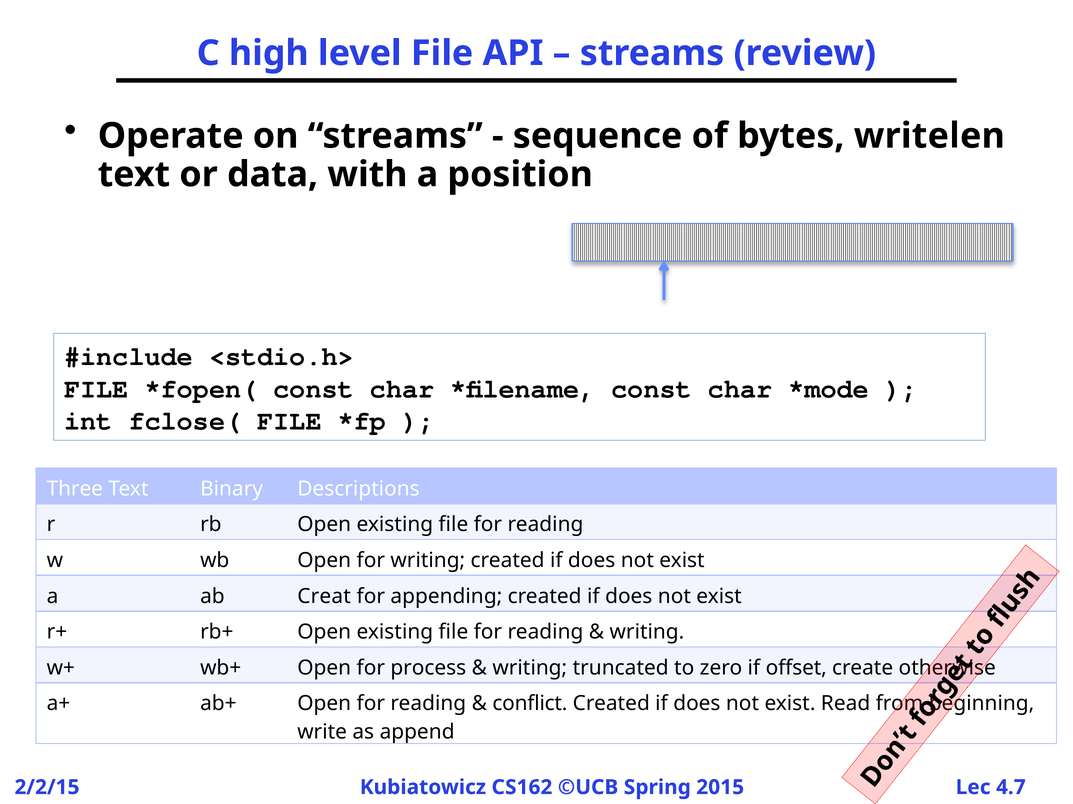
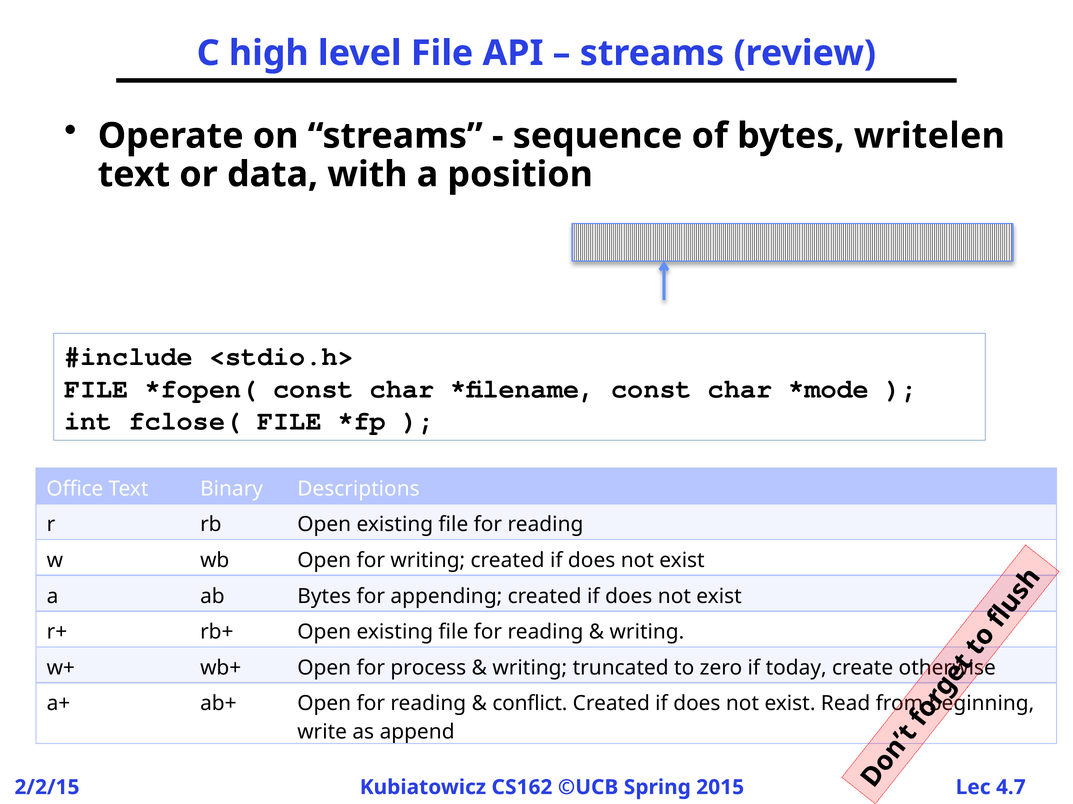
Three: Three -> Office
ab Creat: Creat -> Bytes
offset: offset -> today
